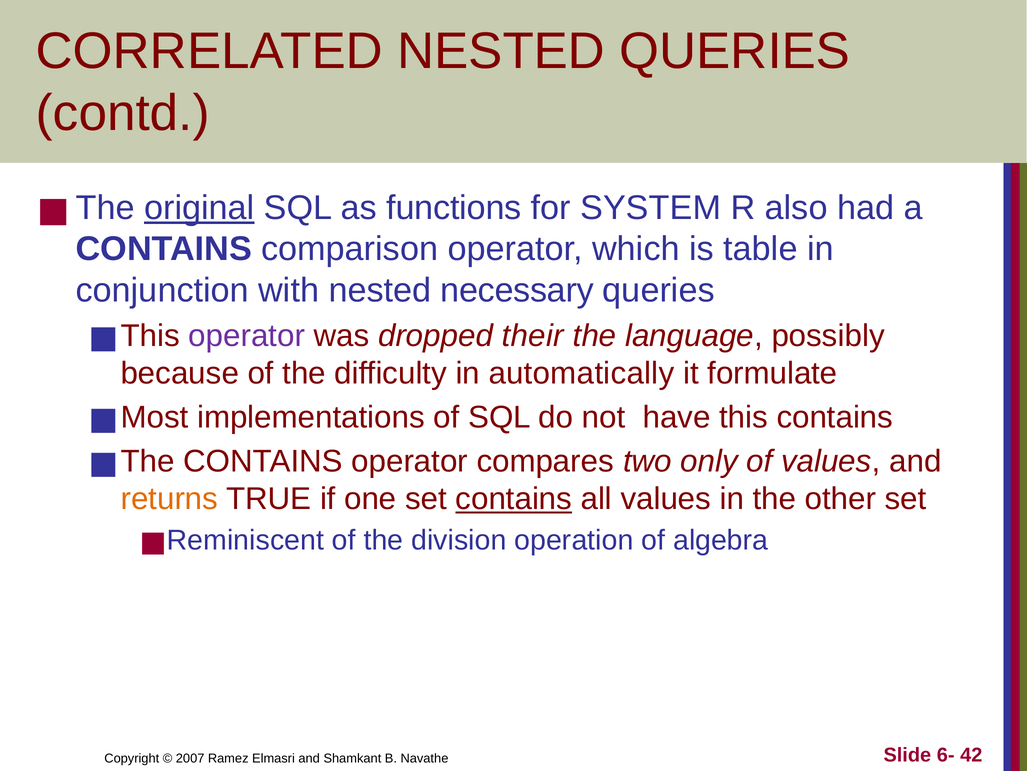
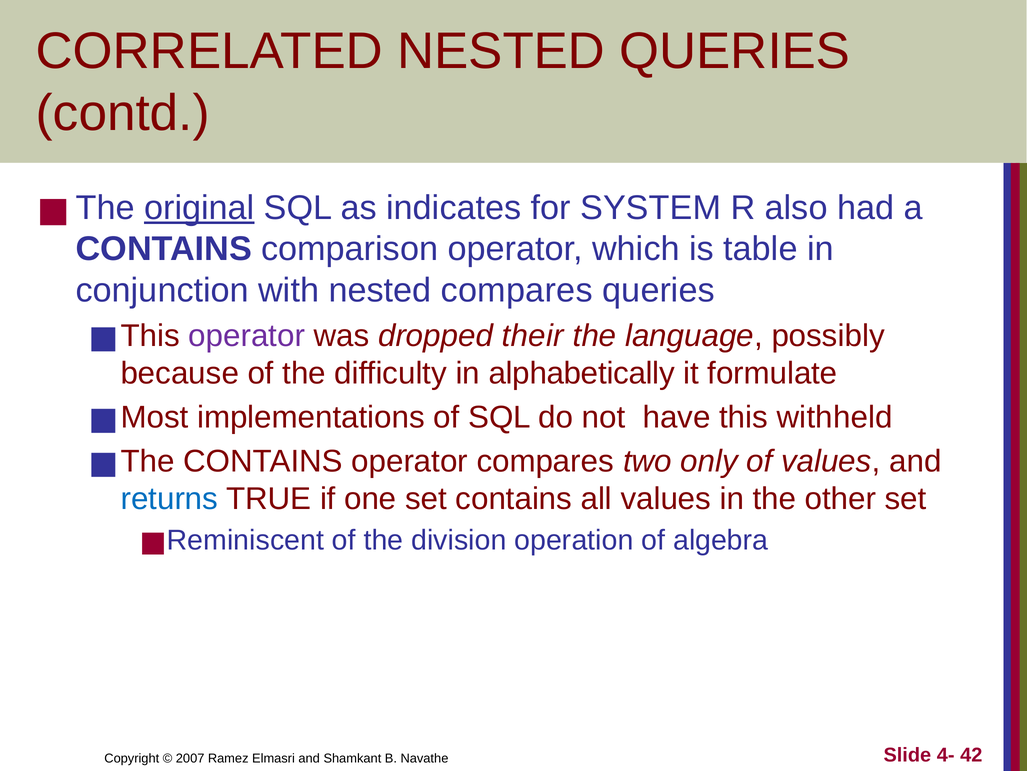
functions: functions -> indicates
nested necessary: necessary -> compares
automatically: automatically -> alphabetically
this contains: contains -> withheld
returns colour: orange -> blue
contains at (514, 498) underline: present -> none
6-: 6- -> 4-
